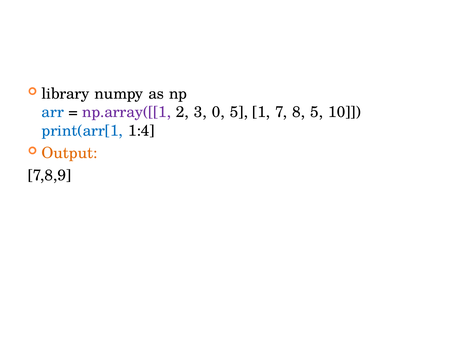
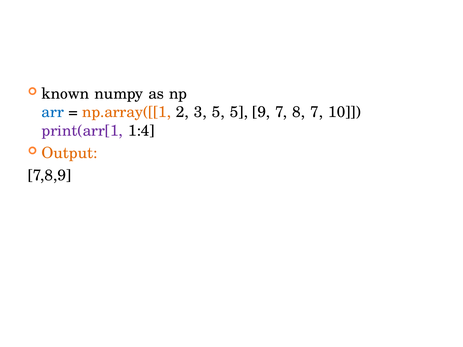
library: library -> known
np.array([[1 colour: purple -> orange
3 0: 0 -> 5
1: 1 -> 9
8 5: 5 -> 7
print(arr[1 colour: blue -> purple
